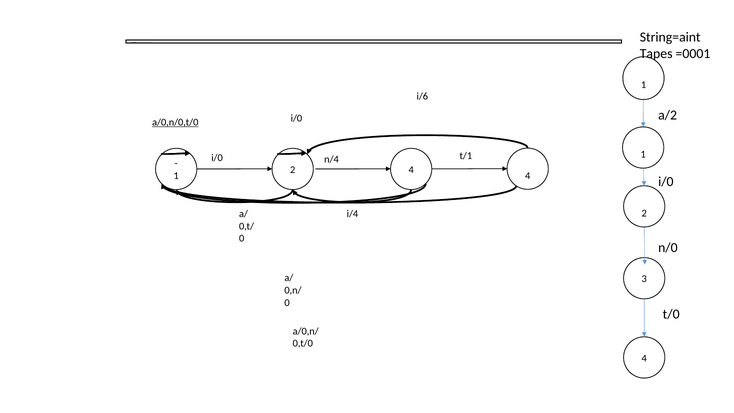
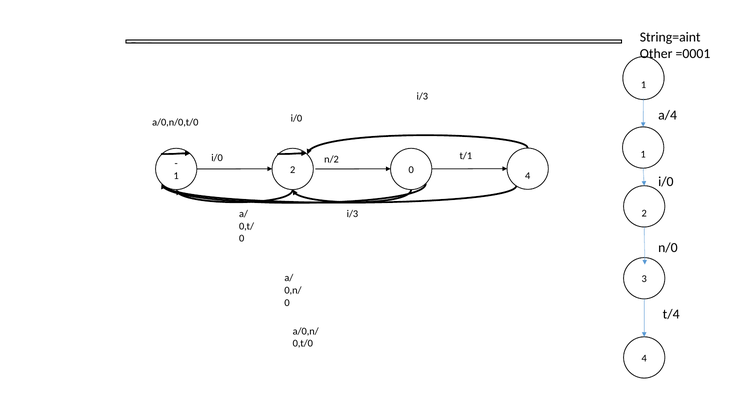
Tapes: Tapes -> Other
i/6 at (422, 96): i/6 -> i/3
a/2: a/2 -> a/4
a/0,n/0,t/0 underline: present -> none
n/4: n/4 -> n/2
2 4: 4 -> 0
i/4 at (352, 214): i/4 -> i/3
t/0: t/0 -> t/4
